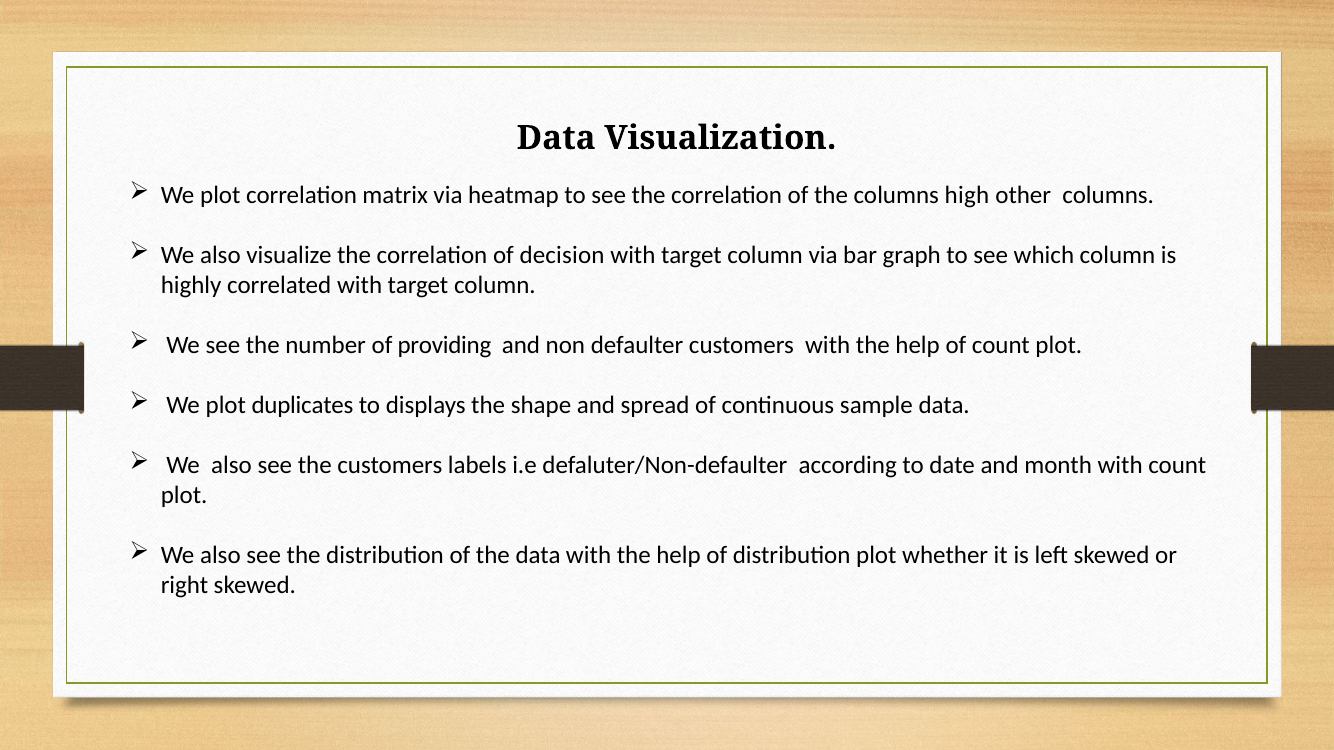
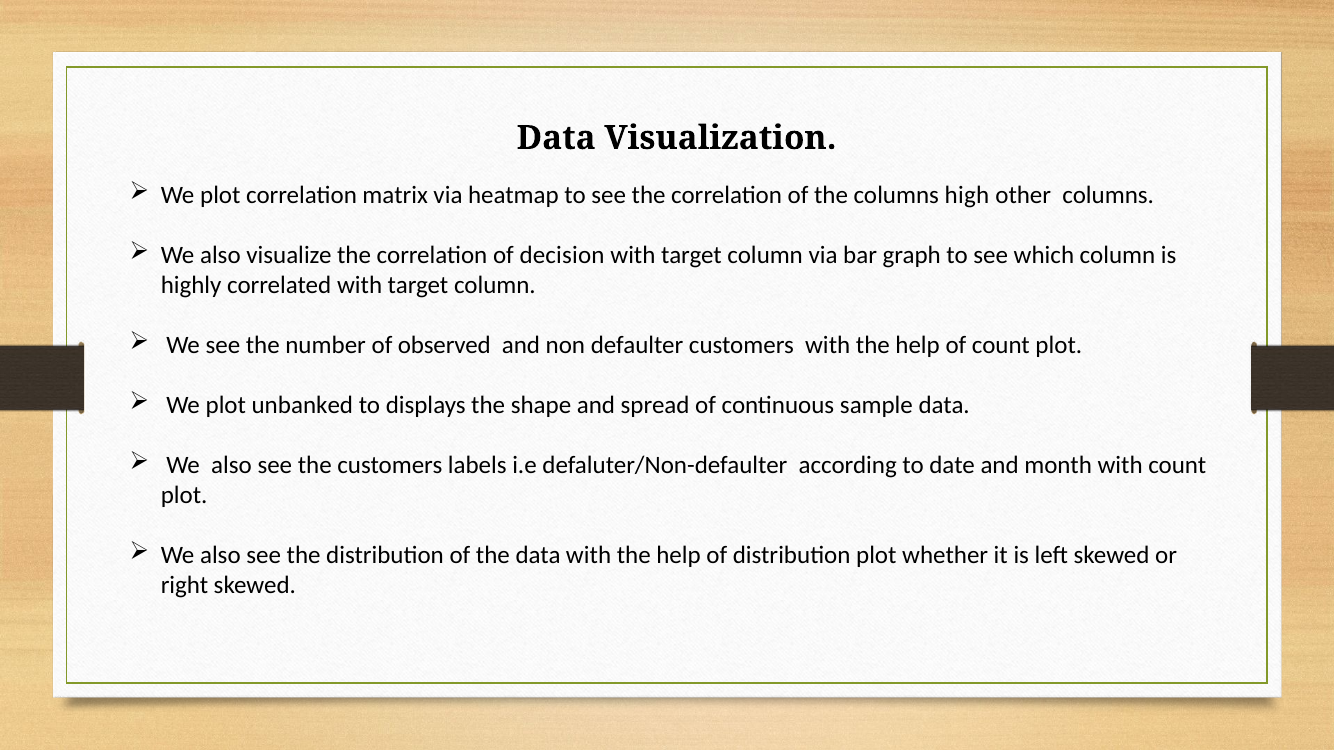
providing: providing -> observed
duplicates: duplicates -> unbanked
